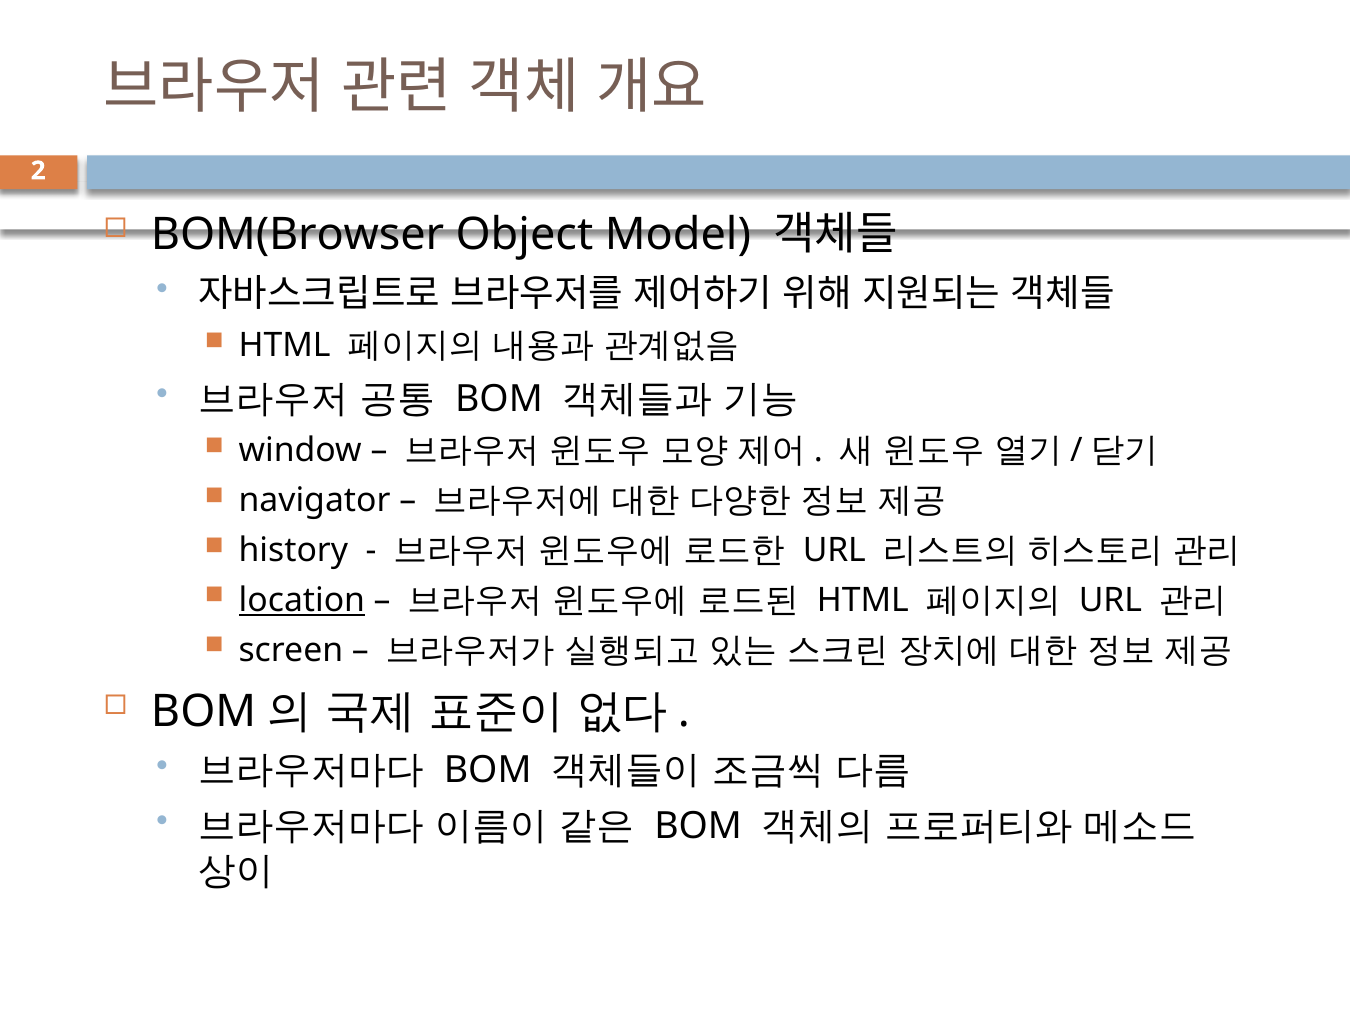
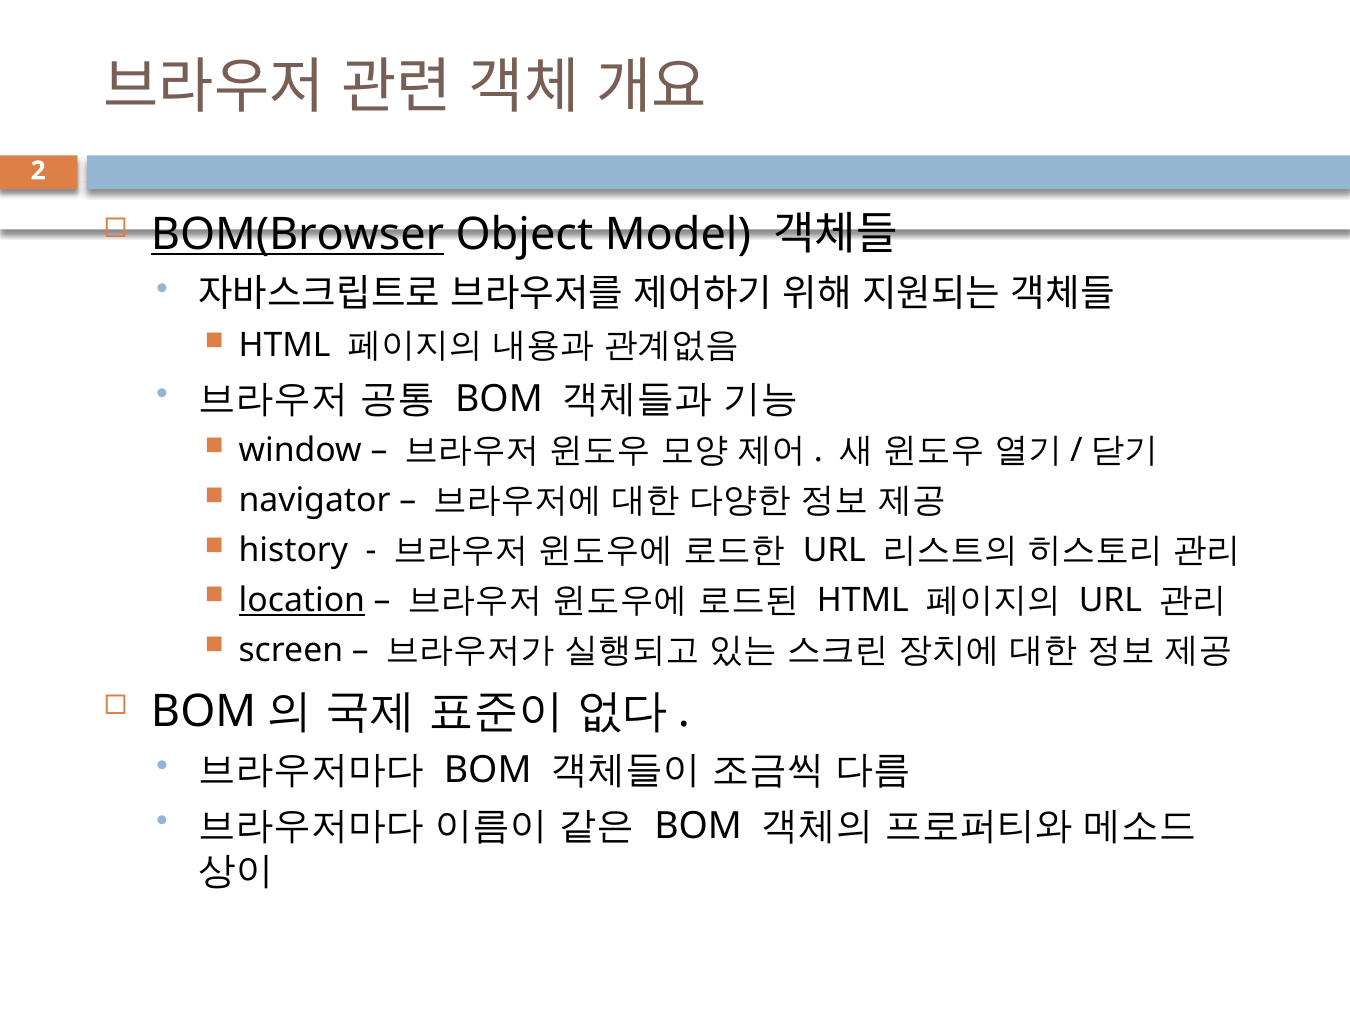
BOM(Browser underline: none -> present
